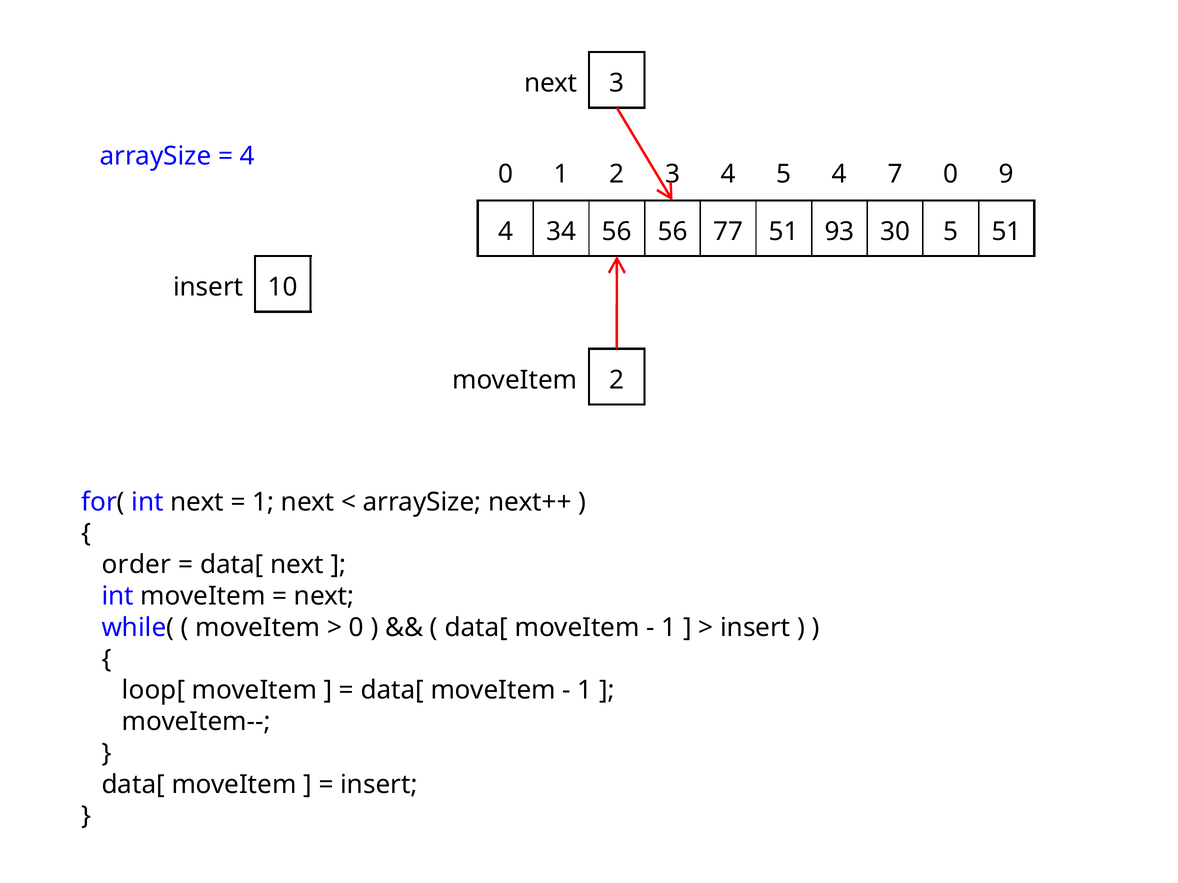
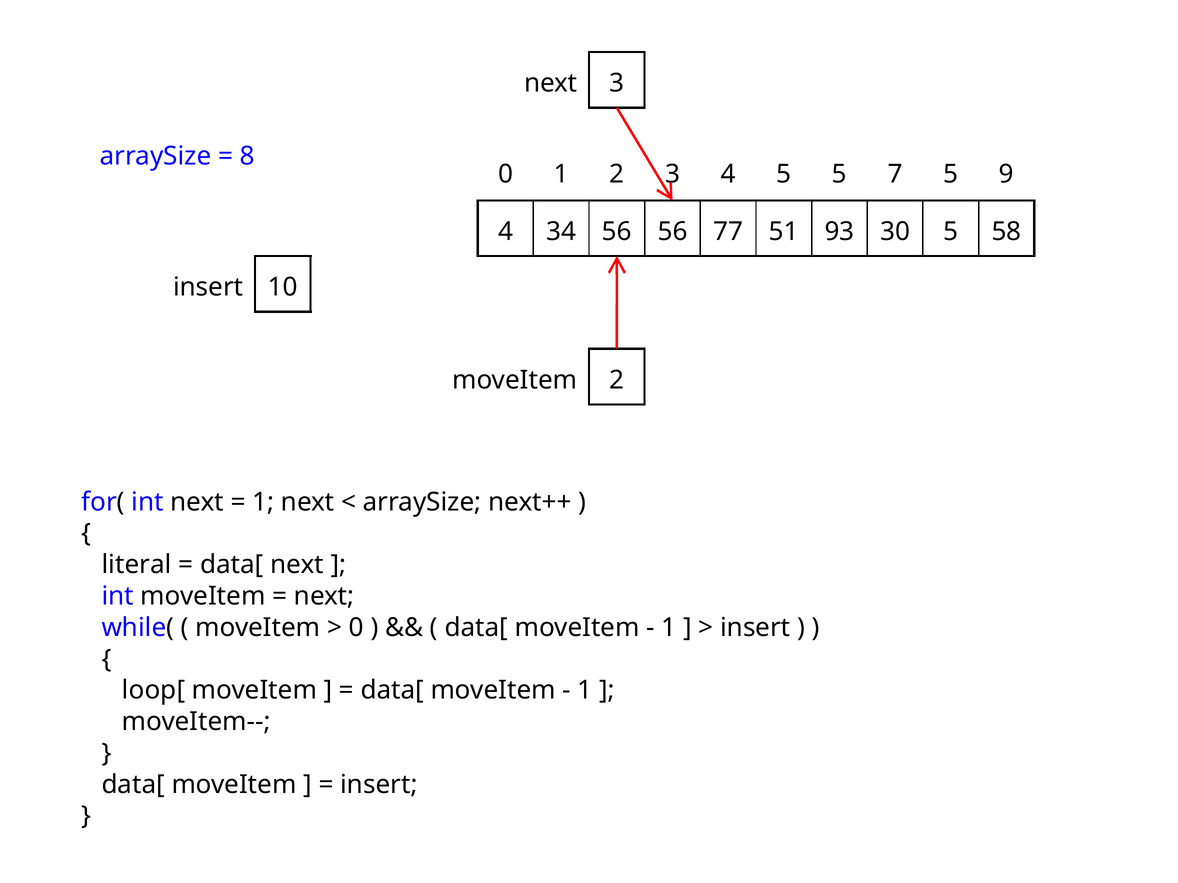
4 at (247, 156): 4 -> 8
5 4: 4 -> 5
7 0: 0 -> 5
5 51: 51 -> 58
order: order -> literal
